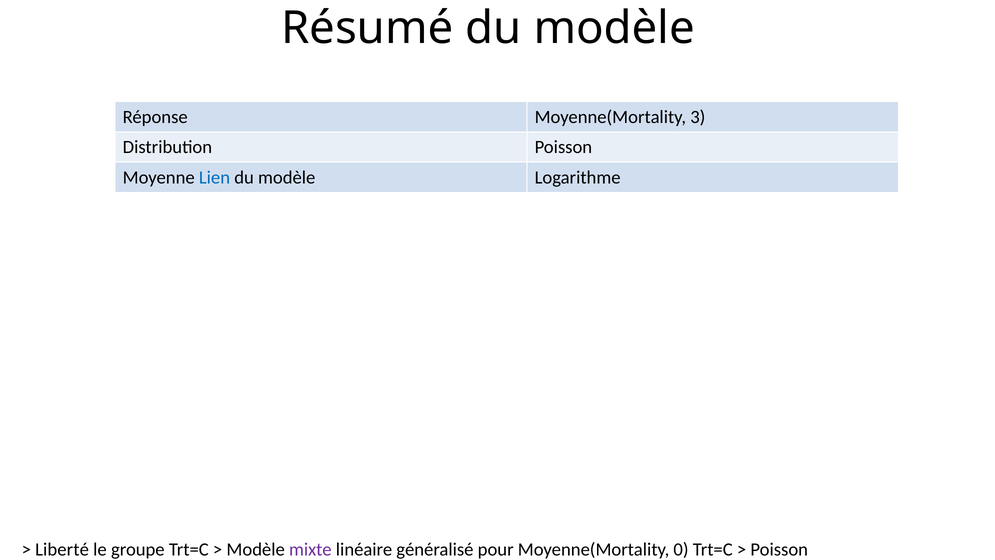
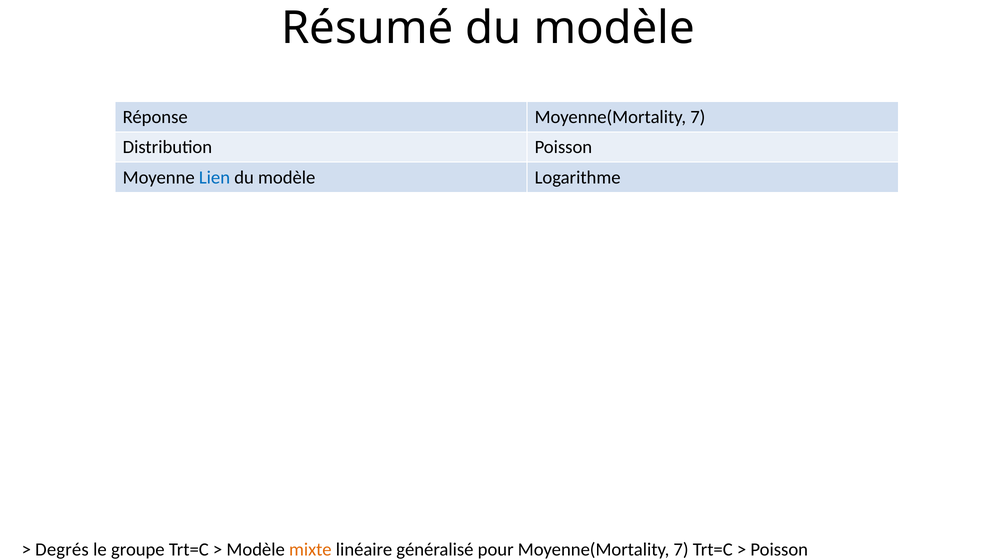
Réponse Moyenne(Mortality 3: 3 -> 7
Liberté: Liberté -> Degrés
mixte colour: purple -> orange
pour Moyenne(Mortality 0: 0 -> 7
